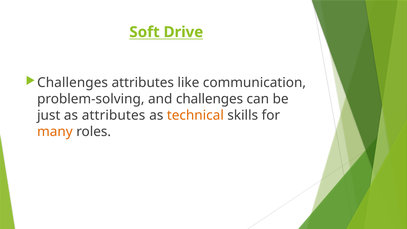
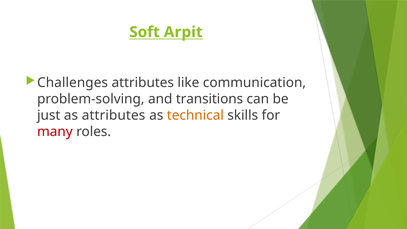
Drive: Drive -> Arpit
and challenges: challenges -> transitions
many colour: orange -> red
